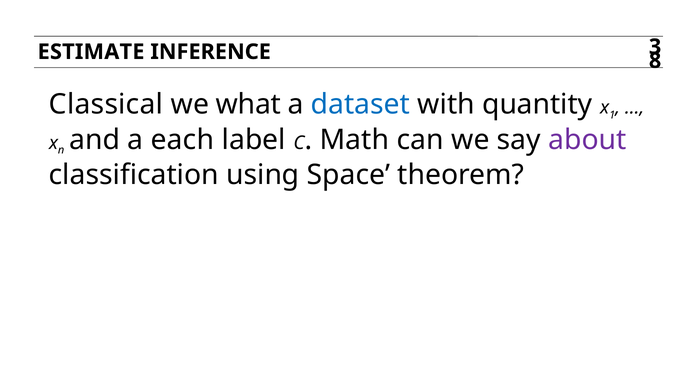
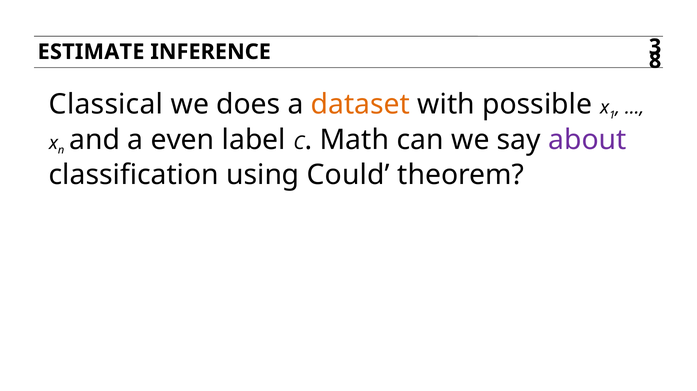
what: what -> does
dataset colour: blue -> orange
quantity: quantity -> possible
each: each -> even
Space: Space -> Could
